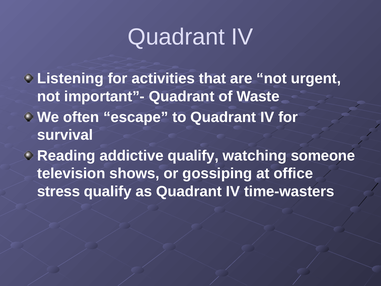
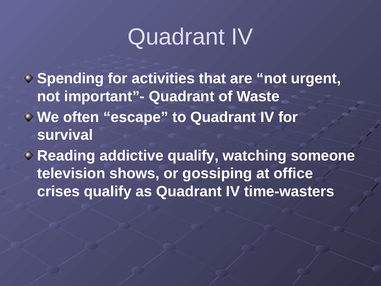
Listening: Listening -> Spending
stress: stress -> crises
